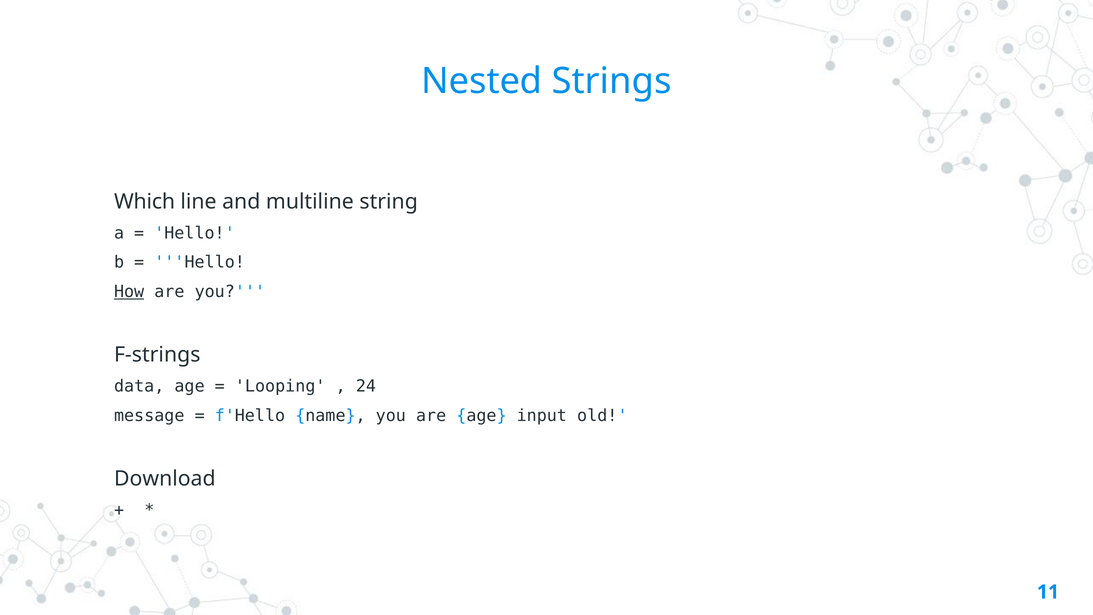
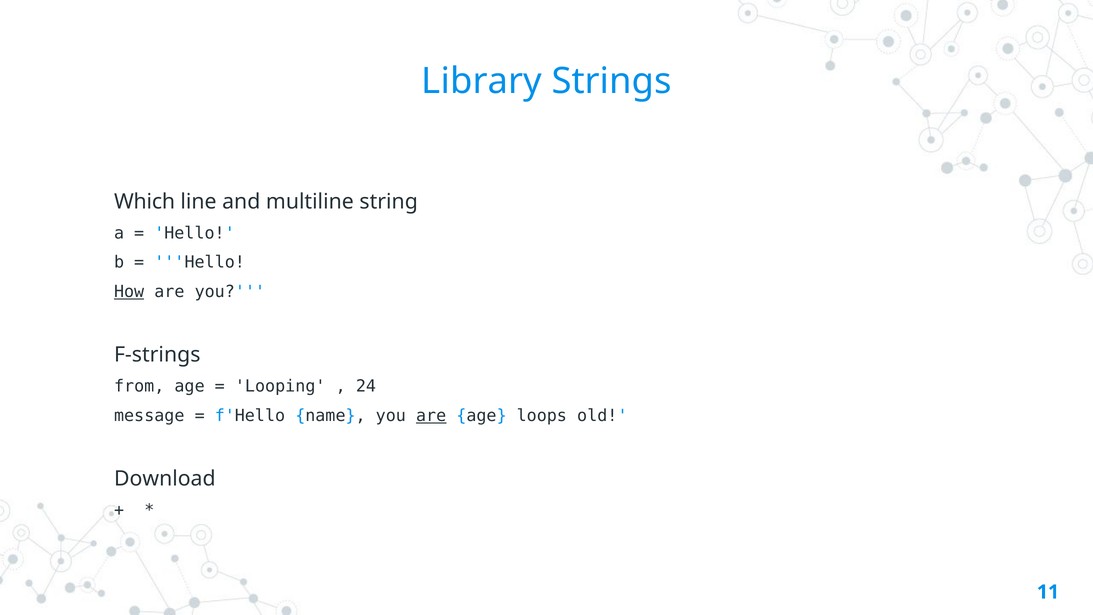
Nested: Nested -> Library
data: data -> from
are at (431, 416) underline: none -> present
input: input -> loops
